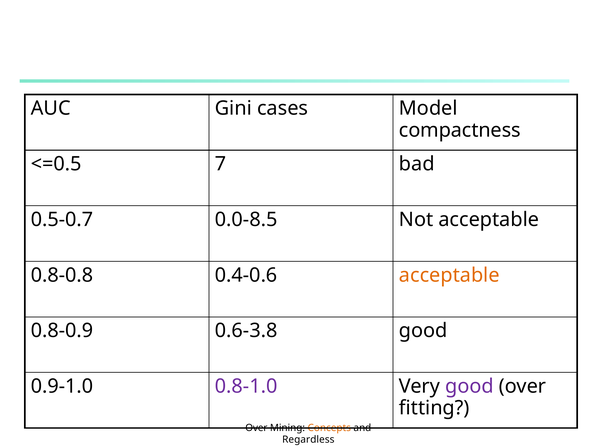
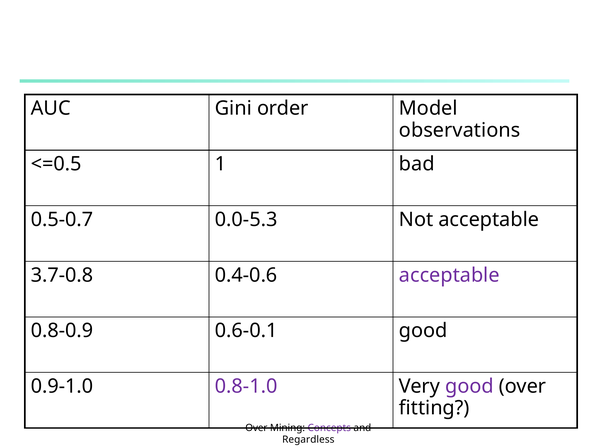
cases: cases -> order
compactness: compactness -> observations
7: 7 -> 1
0.0-8.5: 0.0-8.5 -> 0.0-5.3
0.8-0.8: 0.8-0.8 -> 3.7-0.8
acceptable at (449, 275) colour: orange -> purple
0.6-3.8: 0.6-3.8 -> 0.6-0.1
Concepts colour: orange -> purple
